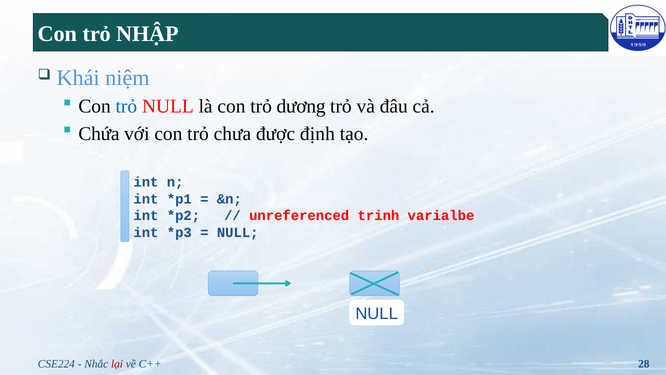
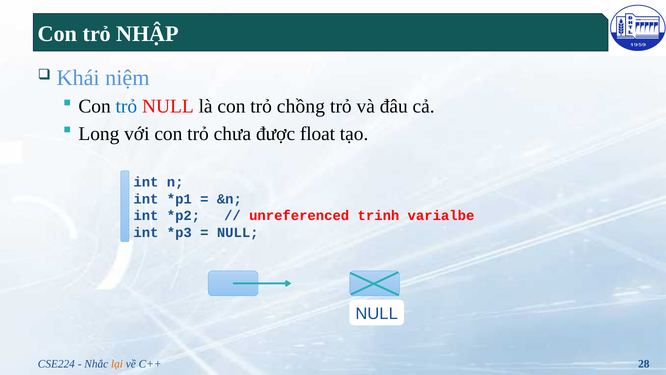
dương: dương -> chồng
Chứa: Chứa -> Long
định: định -> float
lại colour: red -> orange
